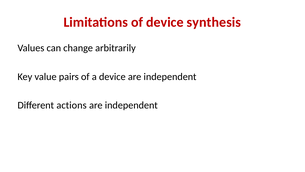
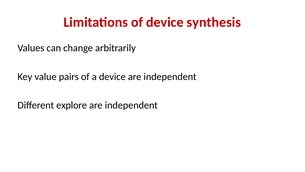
actions: actions -> explore
